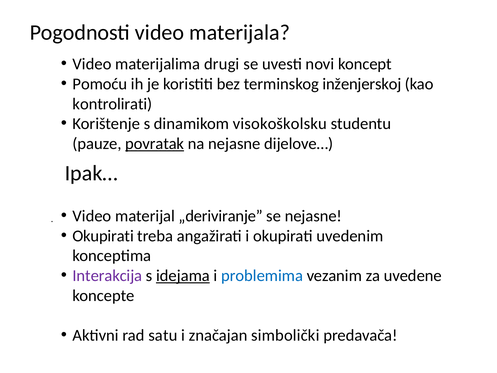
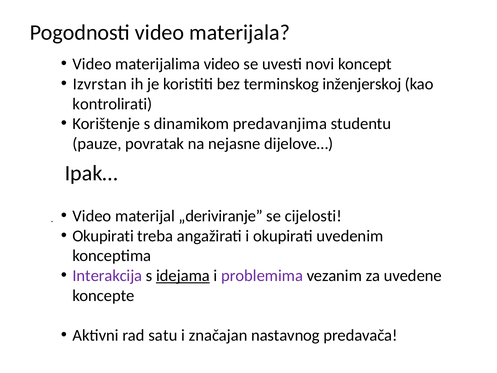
materijalima drugi: drugi -> video
Pomoću: Pomoću -> Izvrstan
visokoškolsku: visokoškolsku -> predavanjima
povratak underline: present -> none
se nejasne: nejasne -> cijelosti
problemima colour: blue -> purple
simbolički: simbolički -> nastavnog
